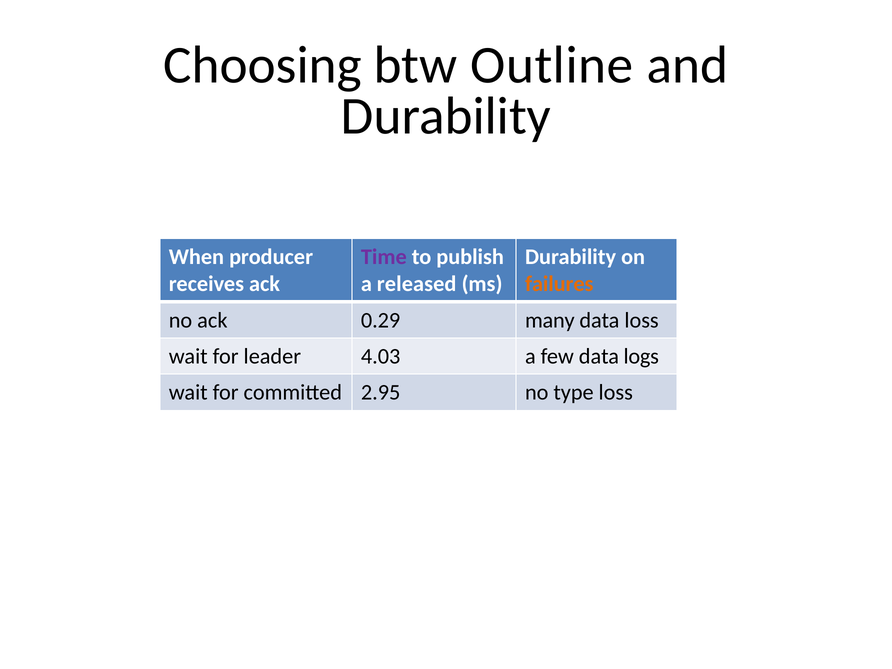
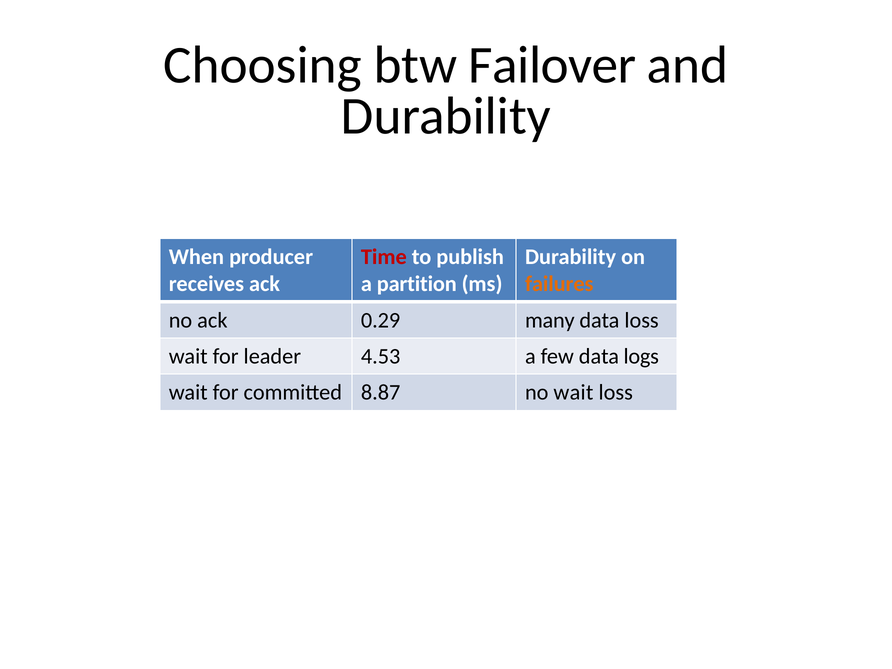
Outline: Outline -> Failover
Time colour: purple -> red
released: released -> partition
4.03: 4.03 -> 4.53
2.95: 2.95 -> 8.87
no type: type -> wait
